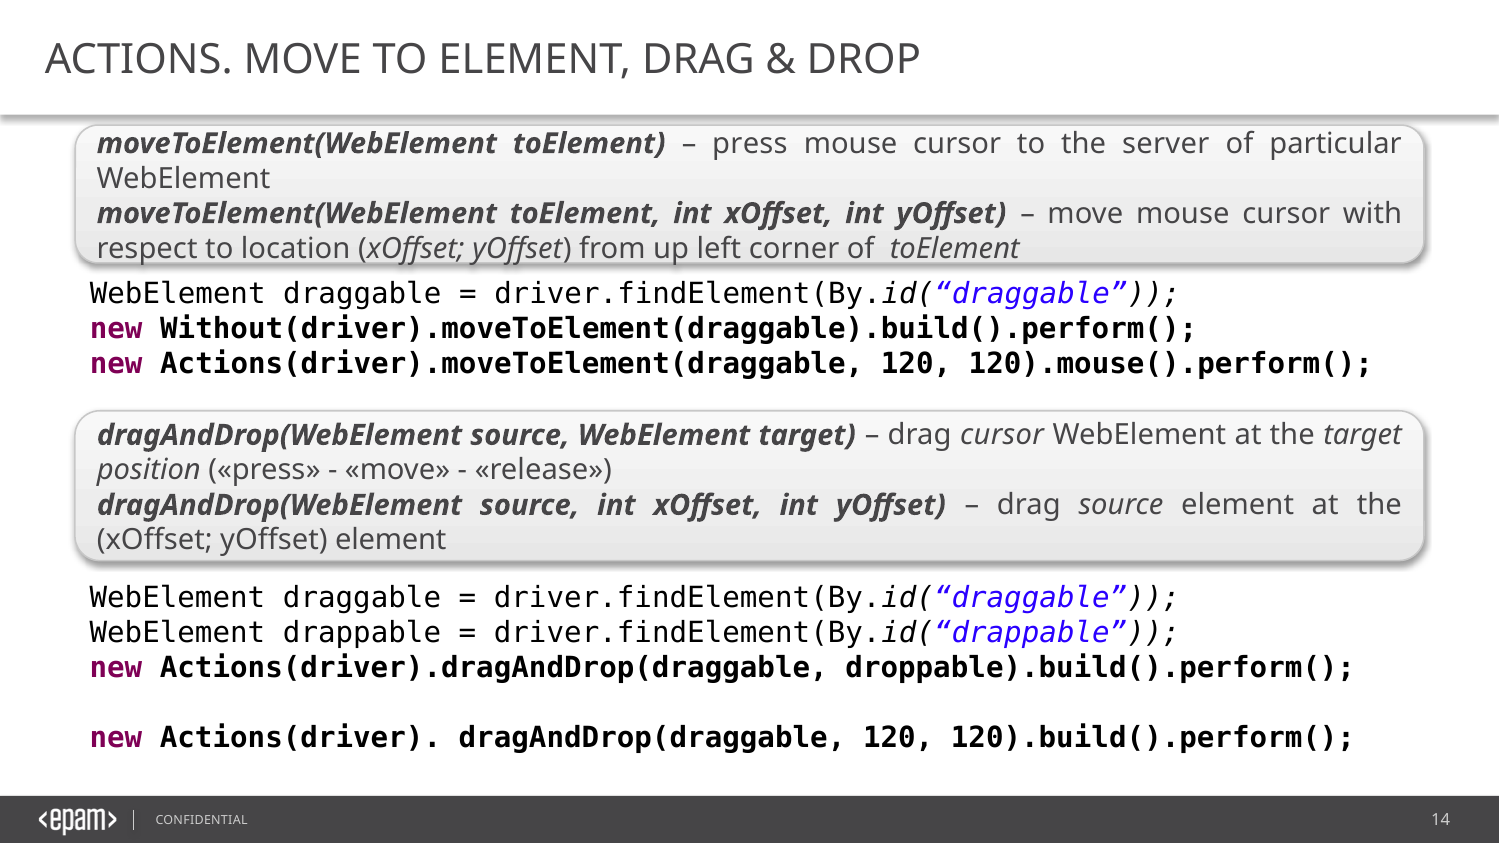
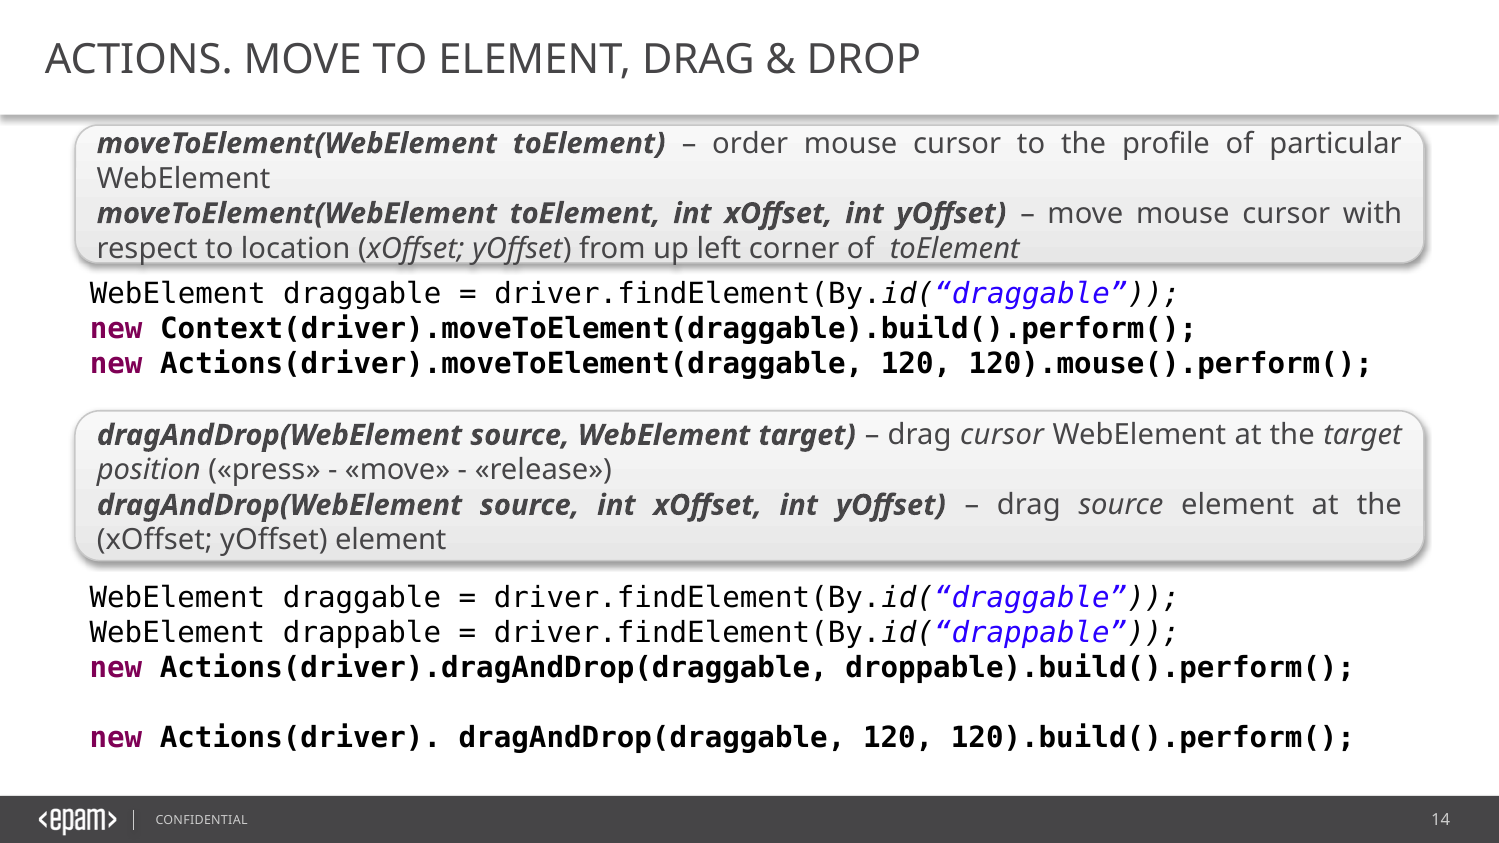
press at (750, 144): press -> order
server: server -> profile
Without(driver).moveToElement(draggable).build().perform(: Without(driver).moveToElement(draggable).build().perform( -> Context(driver).moveToElement(draggable).build().perform(
